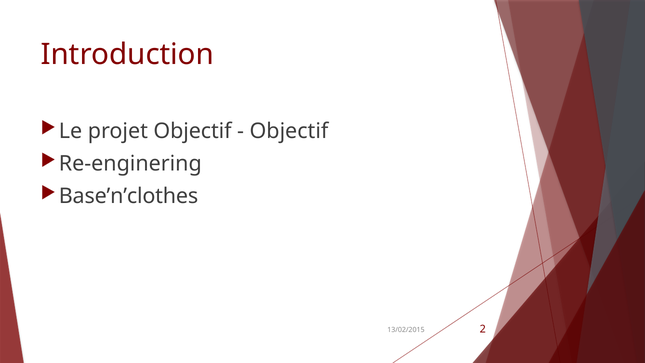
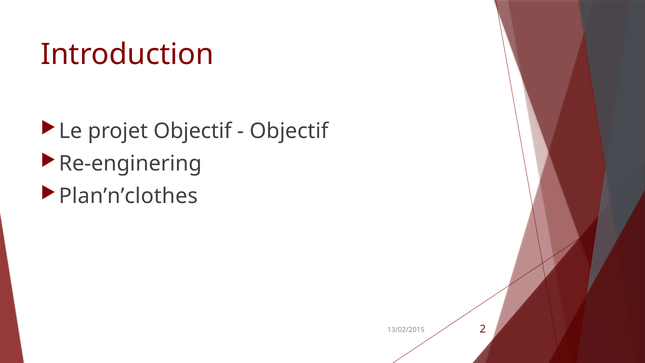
Base’n’clothes: Base’n’clothes -> Plan’n’clothes
